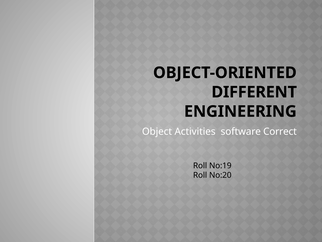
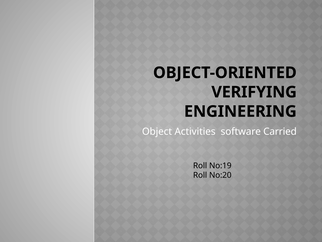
DIFFERENT: DIFFERENT -> VERIFYING
Correct: Correct -> Carried
